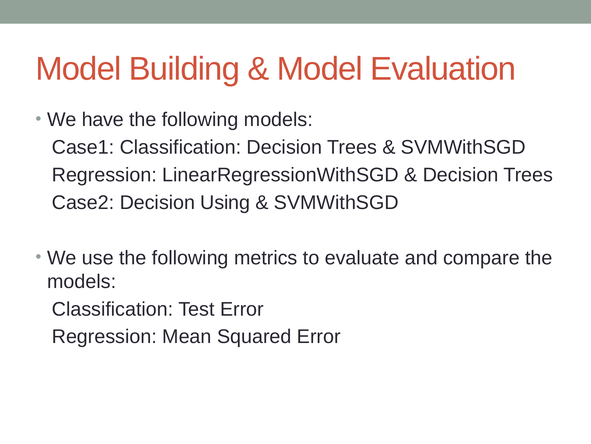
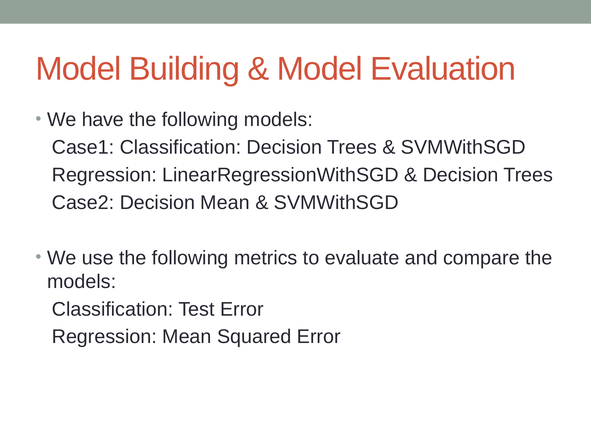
Decision Using: Using -> Mean
